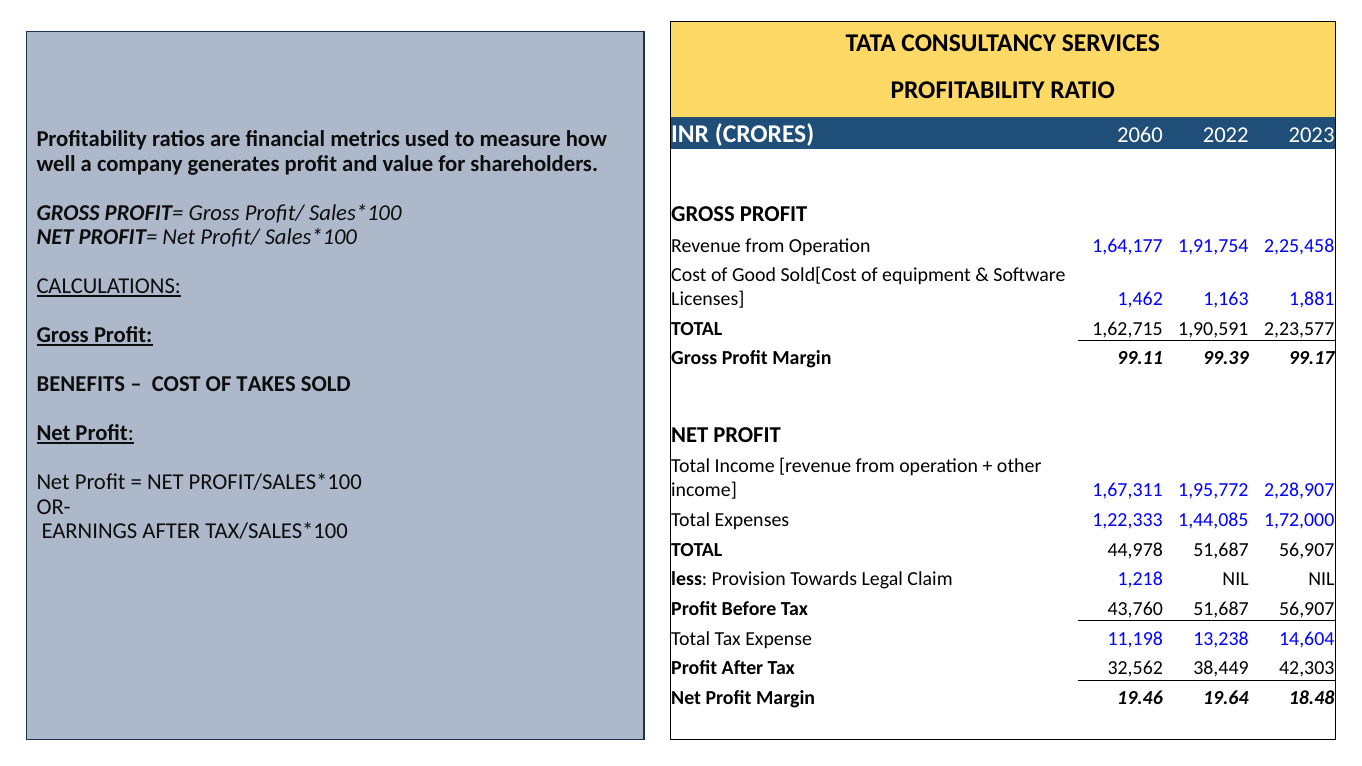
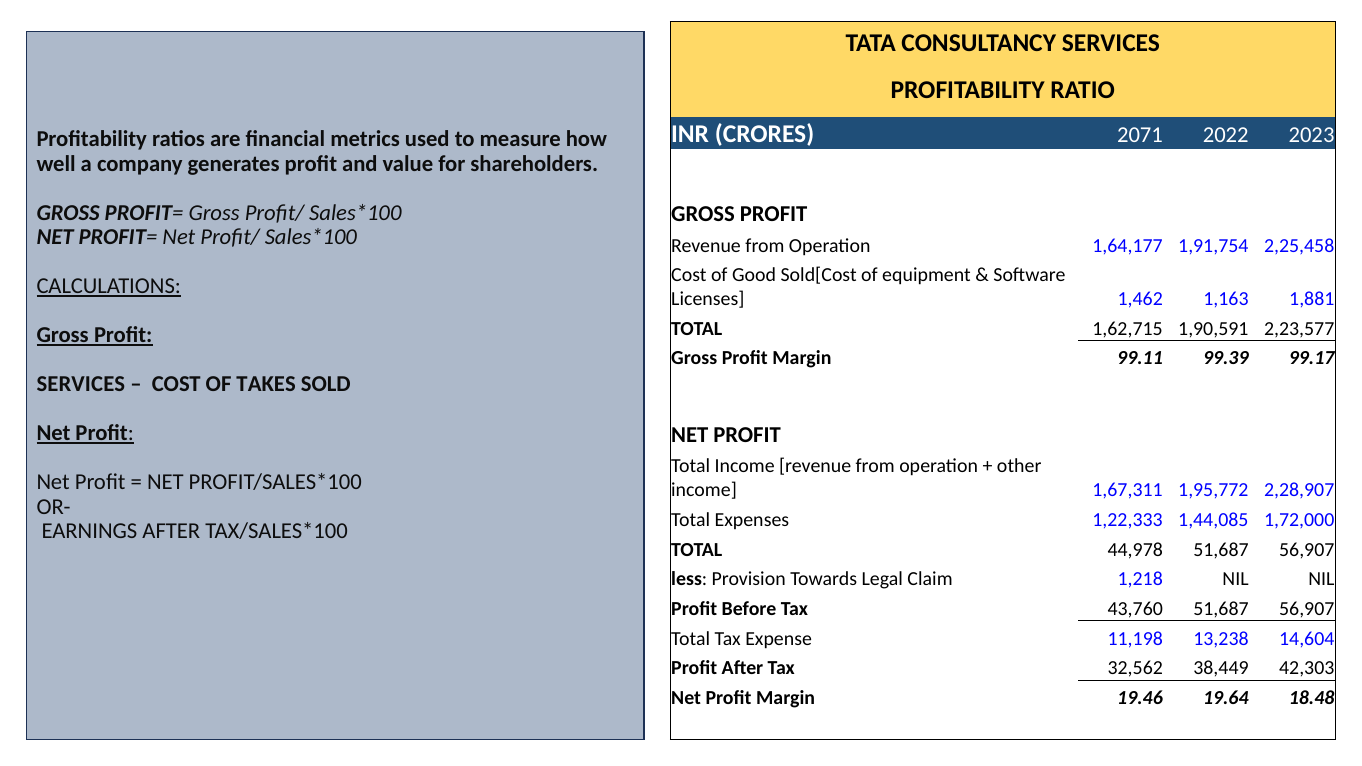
2060: 2060 -> 2071
BENEFITS at (81, 384): BENEFITS -> SERVICES
